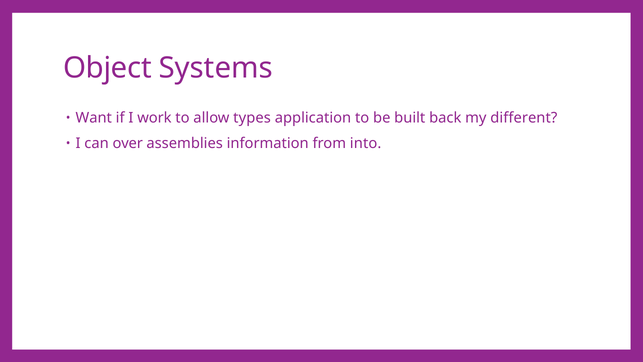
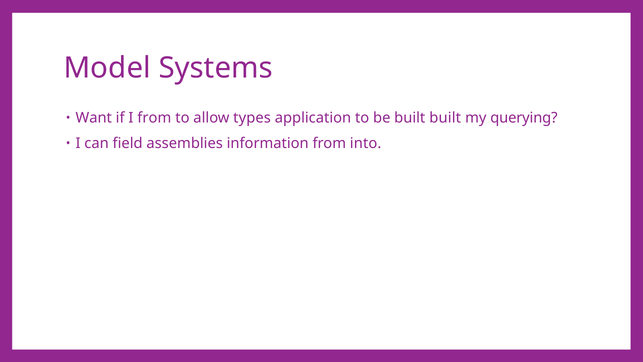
Object: Object -> Model
I work: work -> from
built back: back -> built
different: different -> querying
over: over -> field
